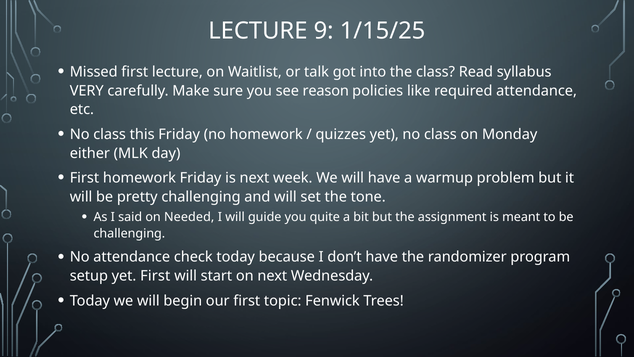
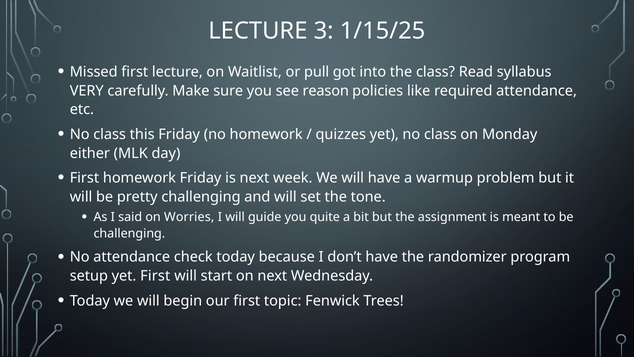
9: 9 -> 3
talk: talk -> pull
Needed: Needed -> Worries
